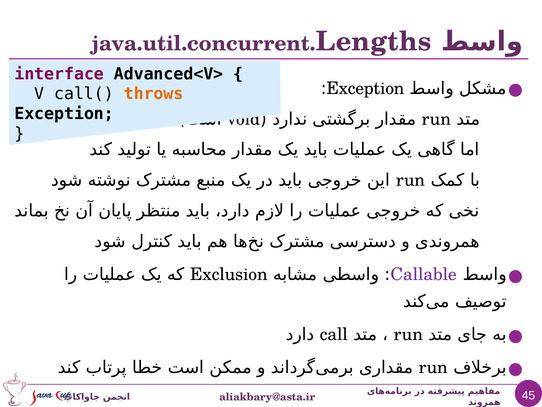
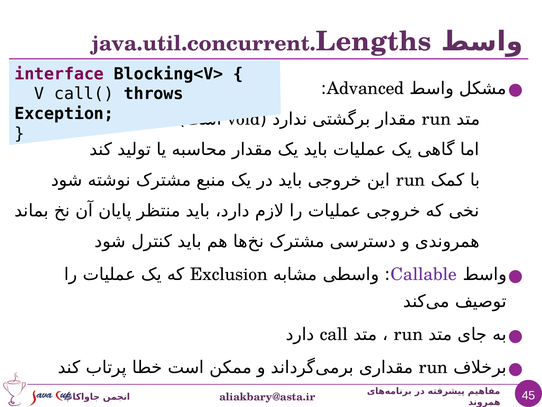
Advanced<V>: Advanced<V> -> Blocking<V>
Exception at (365, 88): Exception -> Advanced
throws colour: orange -> black
